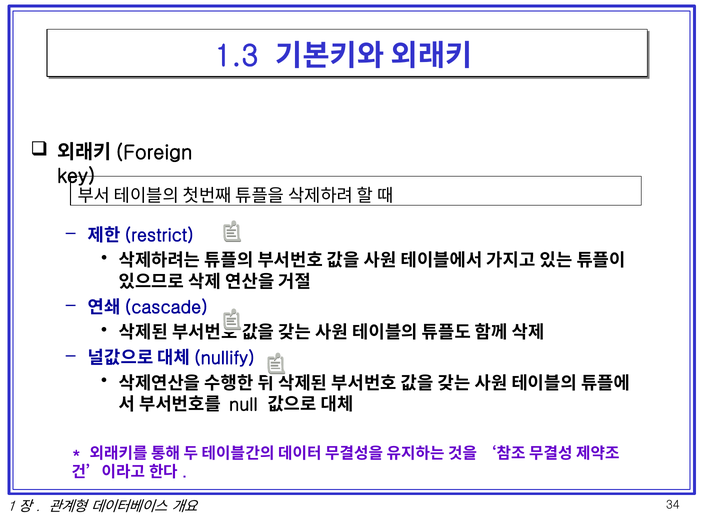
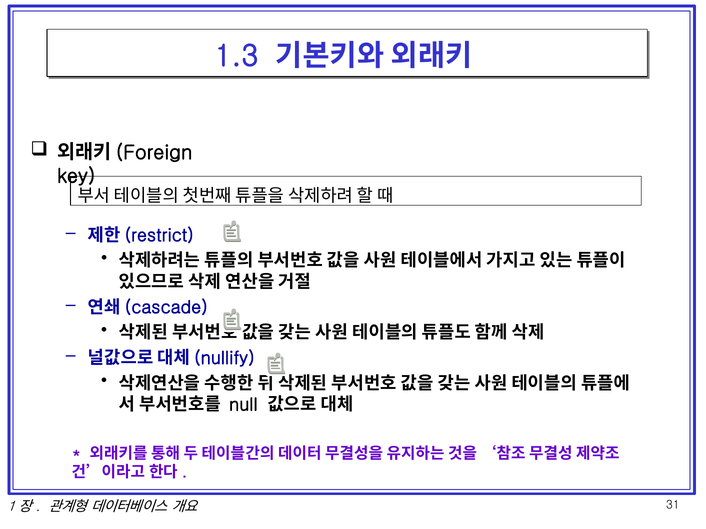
34: 34 -> 31
